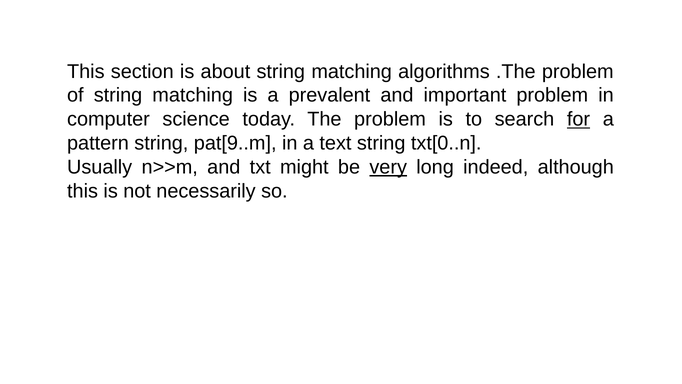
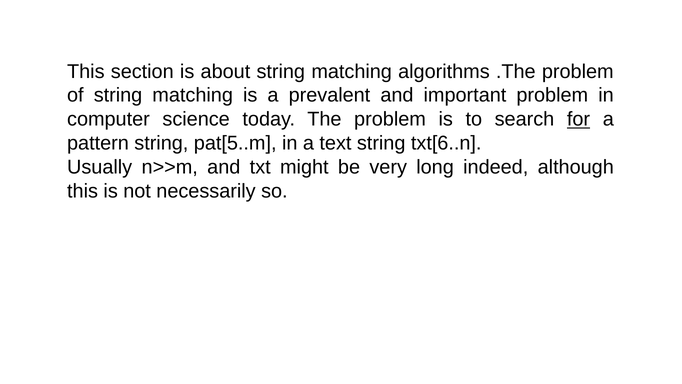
pat[9..m: pat[9..m -> pat[5..m
txt[0..n: txt[0..n -> txt[6..n
very underline: present -> none
